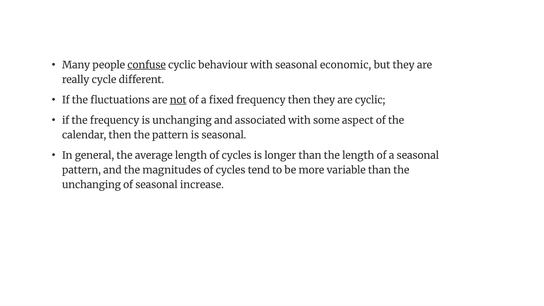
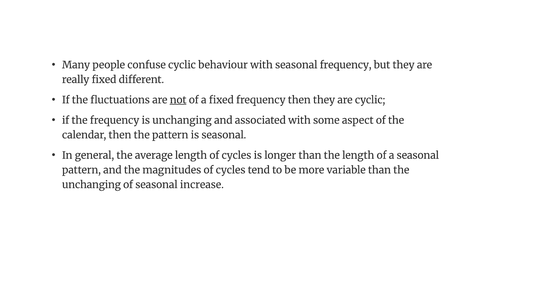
confuse underline: present -> none
seasonal economic: economic -> frequency
really cycle: cycle -> fixed
